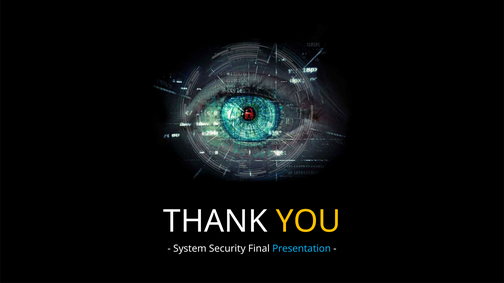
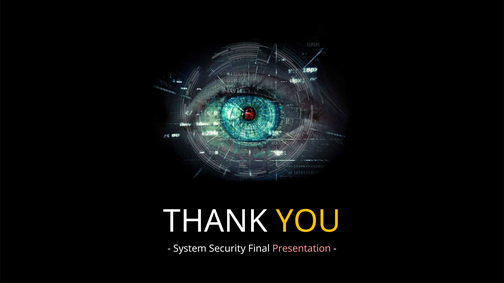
Presentation colour: light blue -> pink
